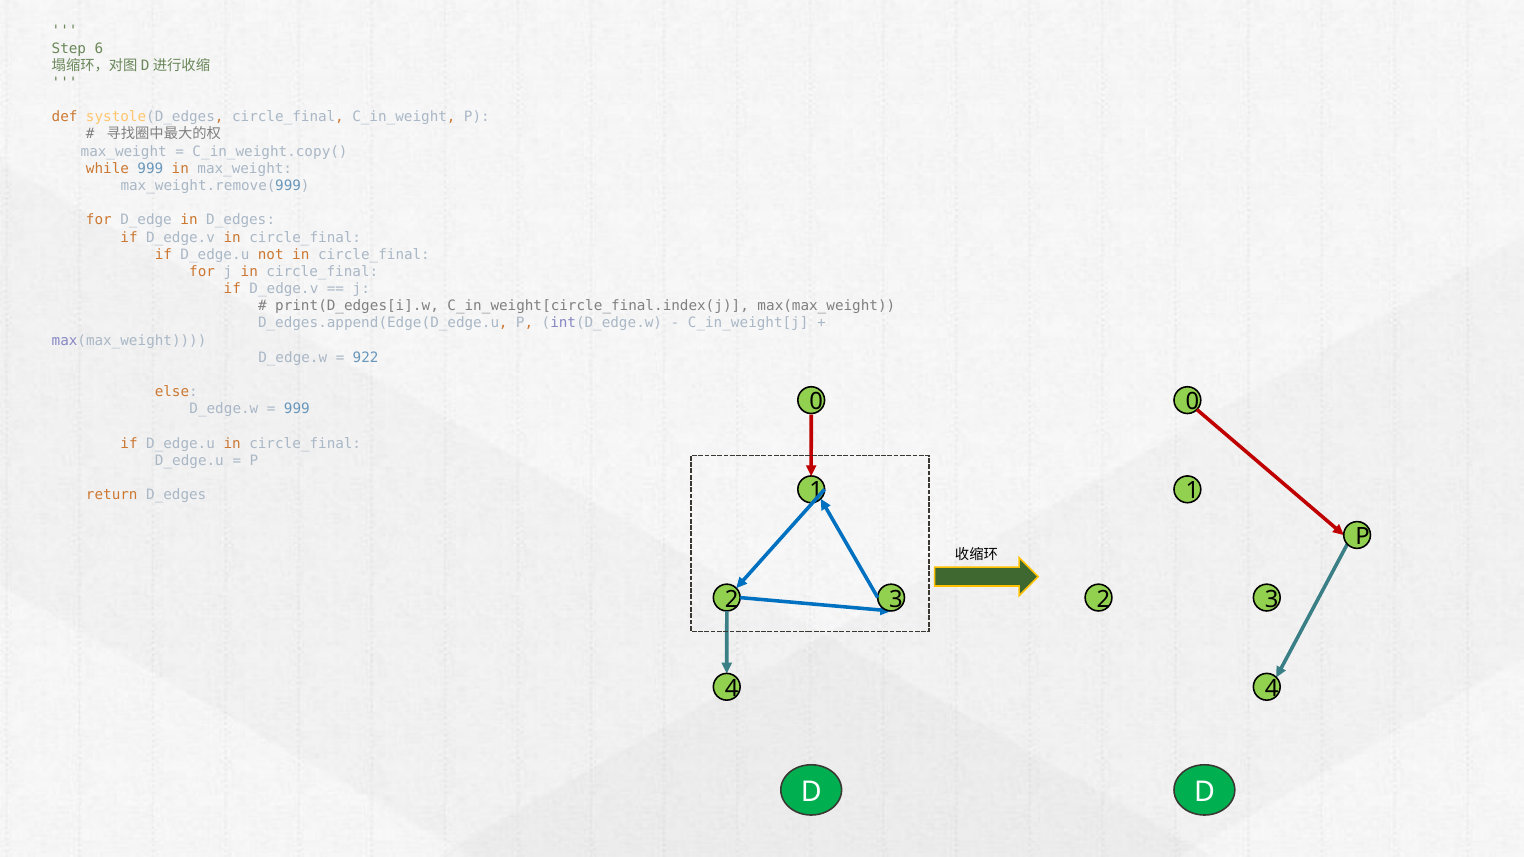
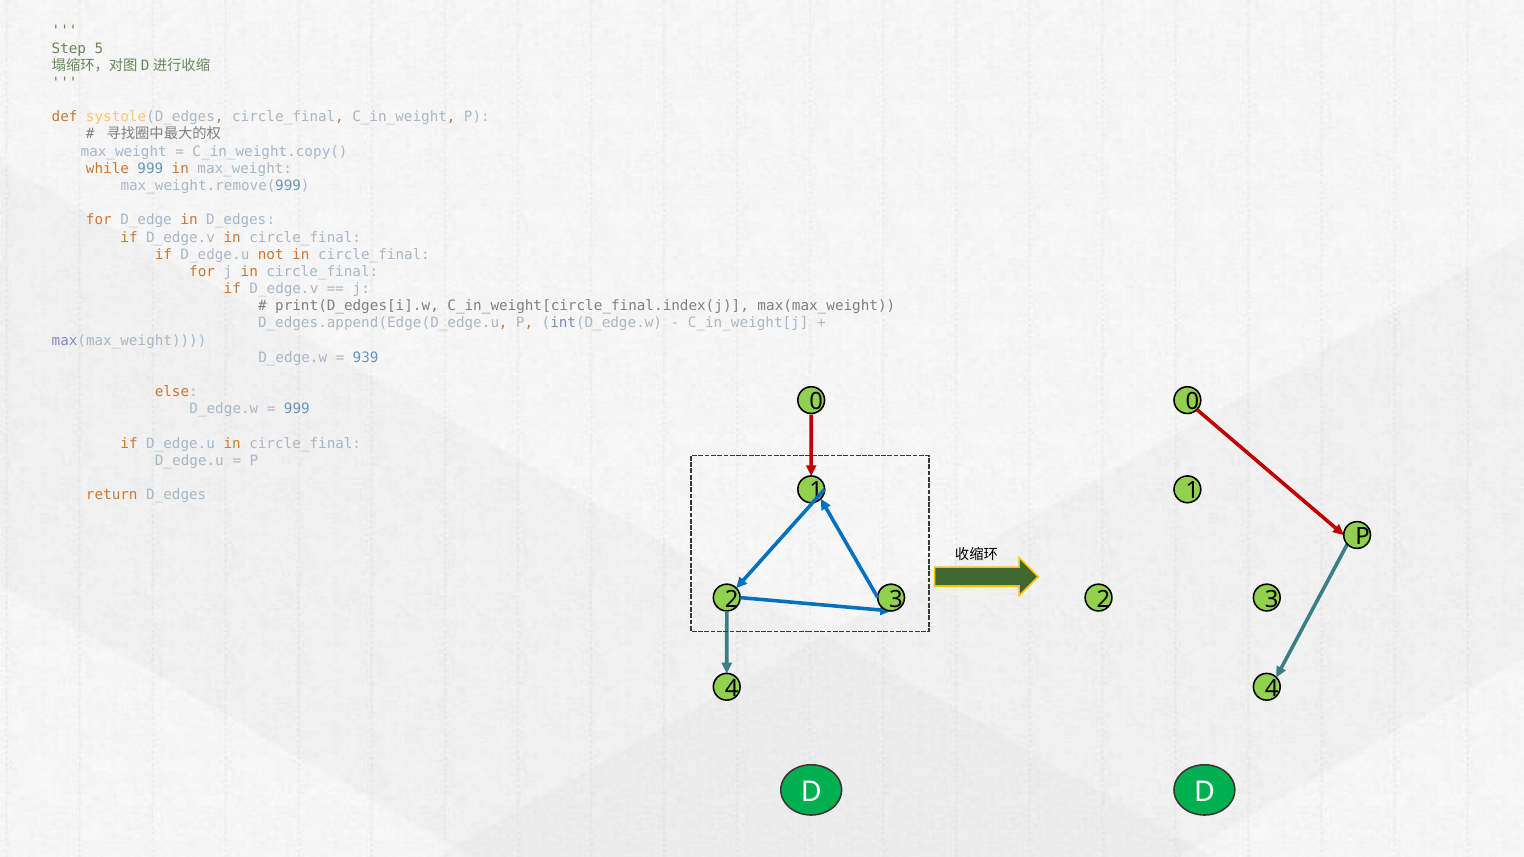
6: 6 -> 5
922: 922 -> 939
